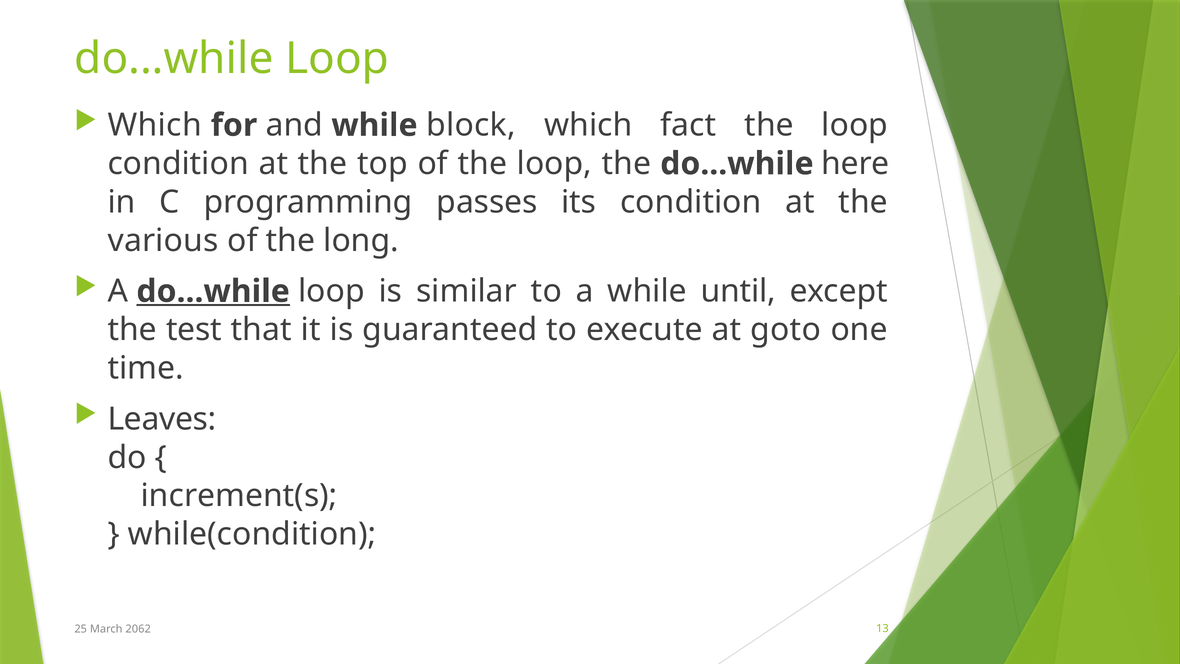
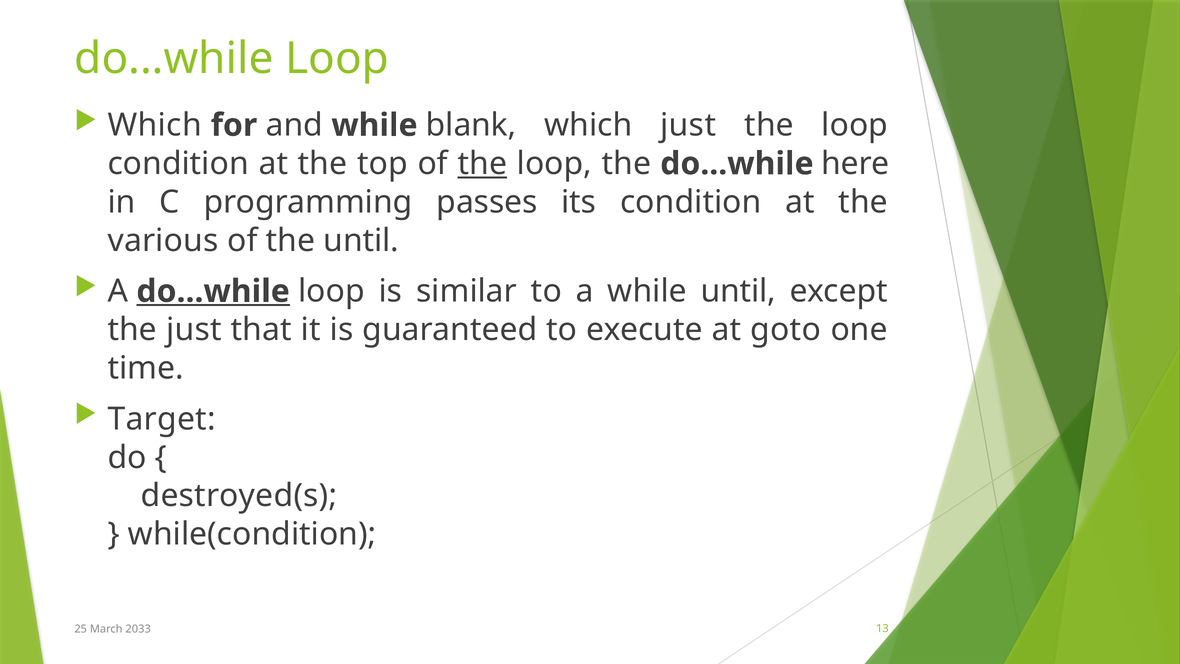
block: block -> blank
which fact: fact -> just
the at (482, 164) underline: none -> present
the long: long -> until
the test: test -> just
Leaves: Leaves -> Target
increment(s: increment(s -> destroyed(s
2062: 2062 -> 2033
